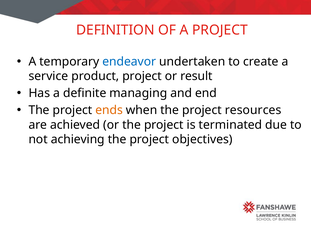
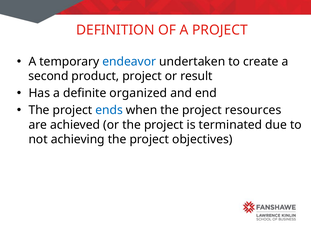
service: service -> second
managing: managing -> organized
ends colour: orange -> blue
